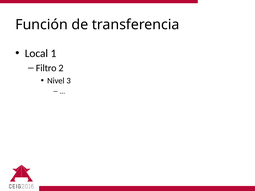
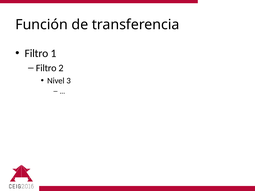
Local at (36, 53): Local -> Filtro
